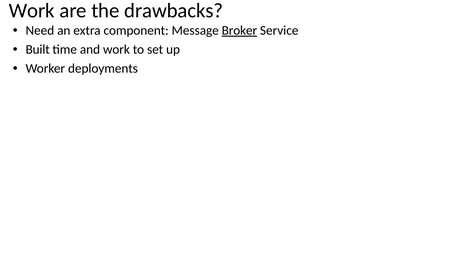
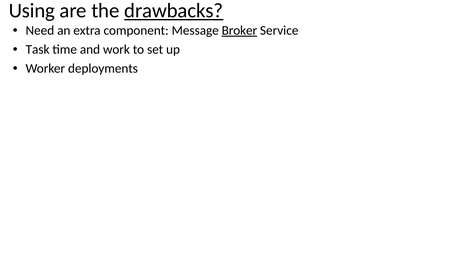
Work at (32, 11): Work -> Using
drawbacks underline: none -> present
Built: Built -> Task
